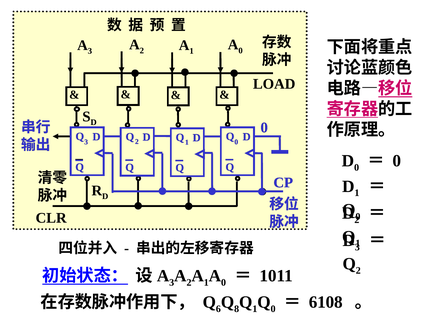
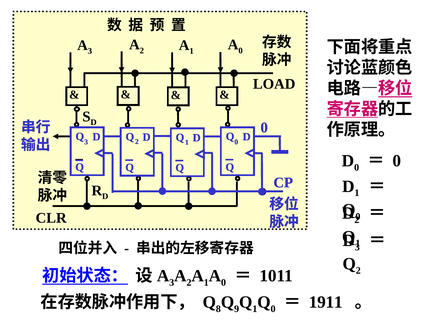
6: 6 -> 8
8: 8 -> 9
6108: 6108 -> 1911
